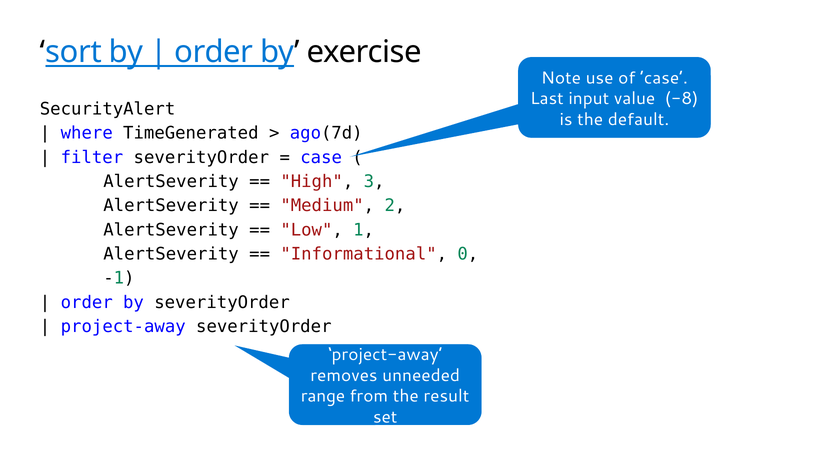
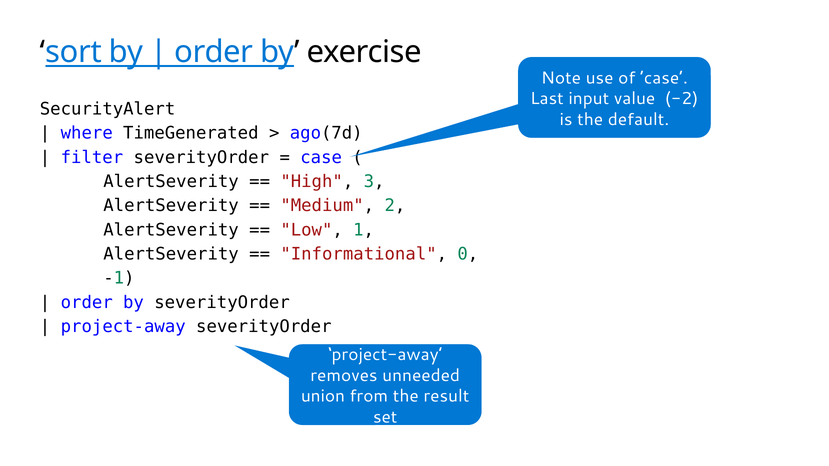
-8: -8 -> -2
range: range -> union
